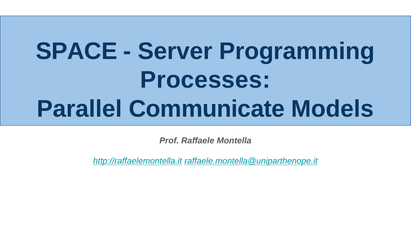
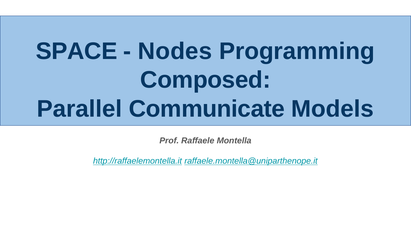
Server: Server -> Nodes
Processes: Processes -> Composed
